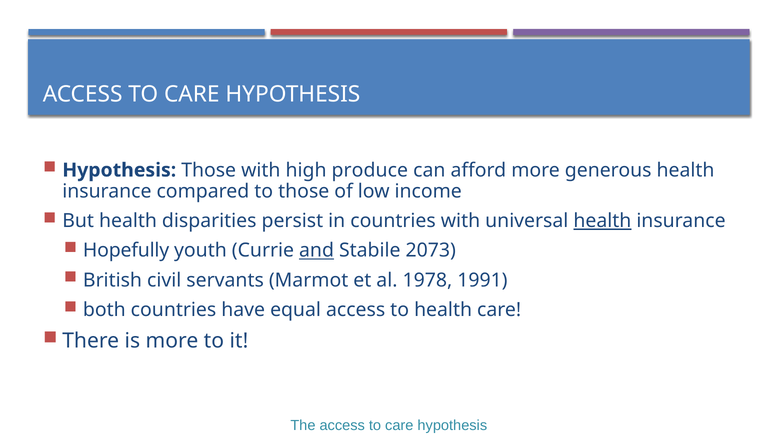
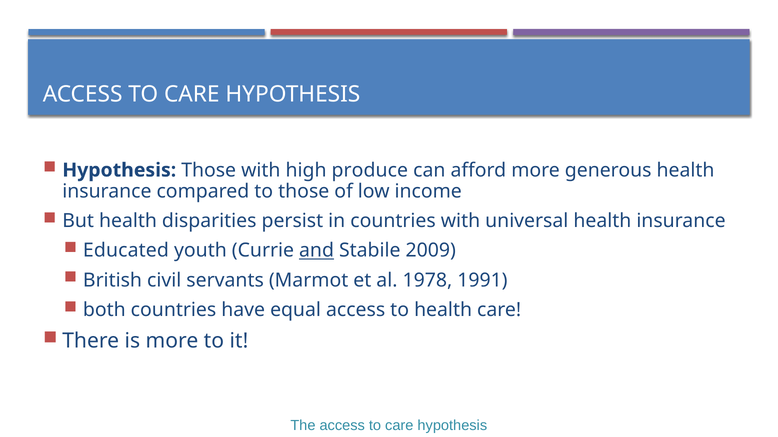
health at (602, 221) underline: present -> none
Hopefully: Hopefully -> Educated
2073: 2073 -> 2009
